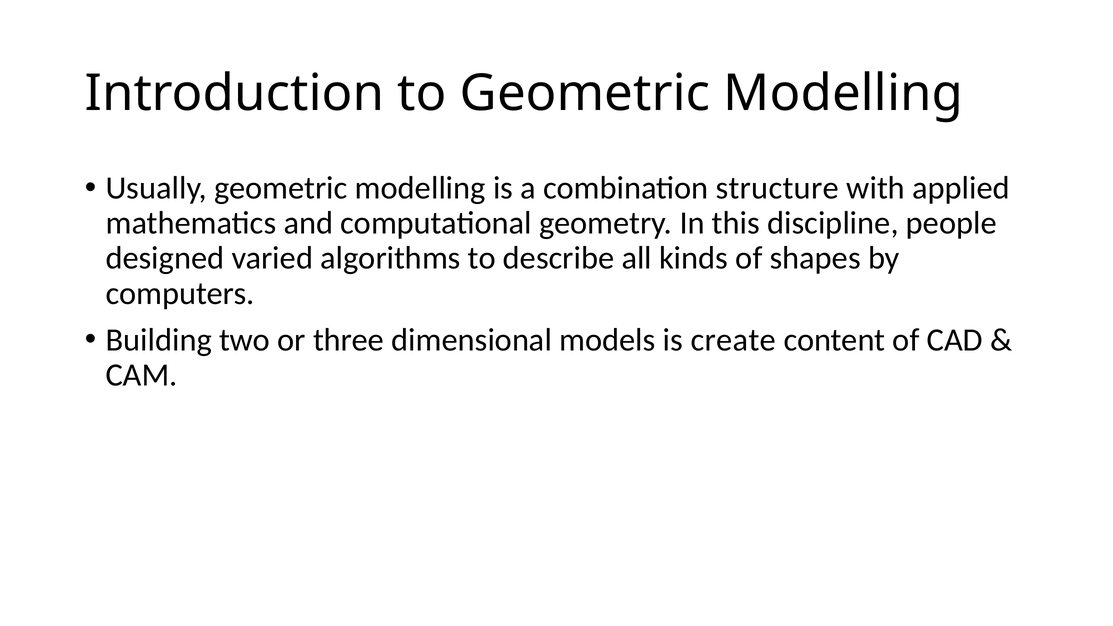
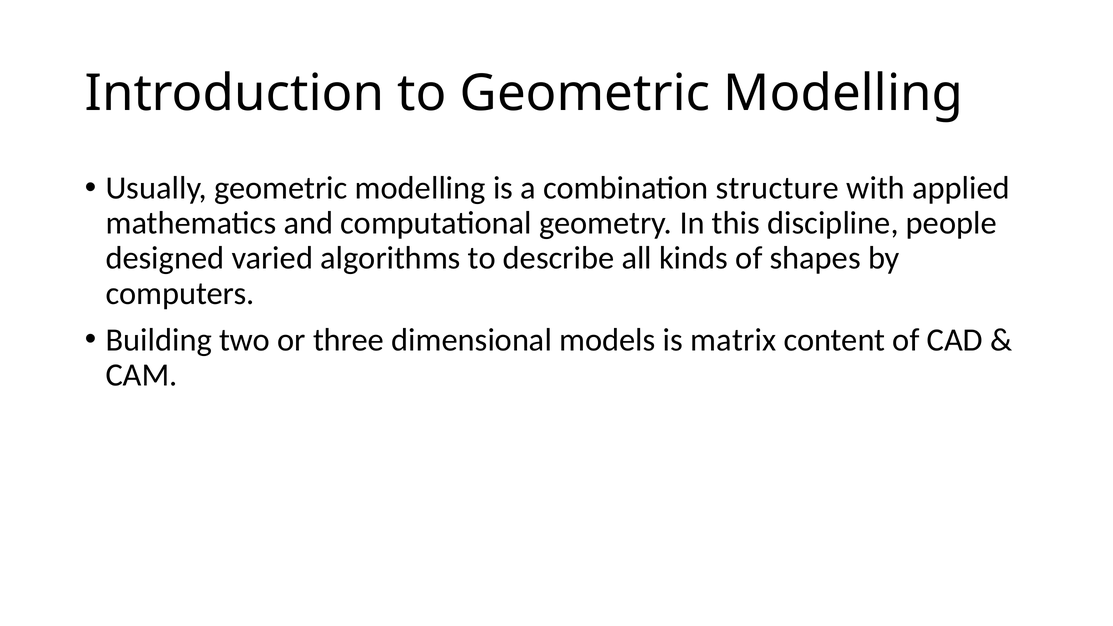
create: create -> matrix
